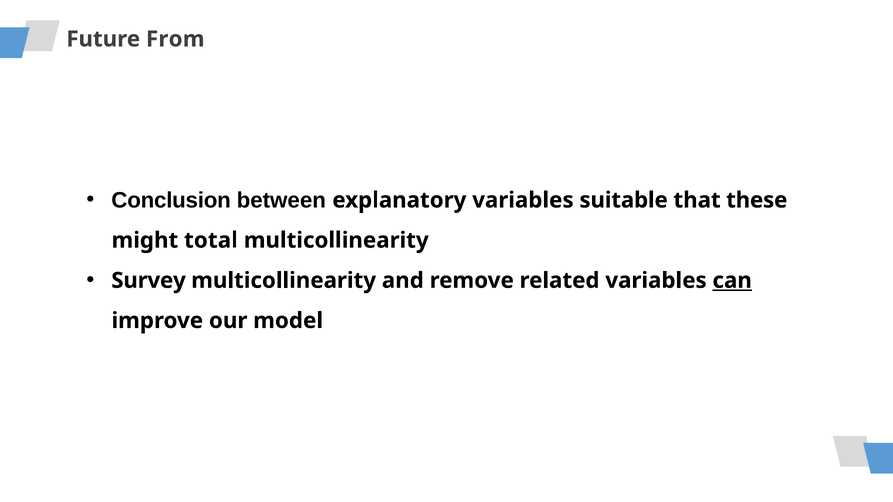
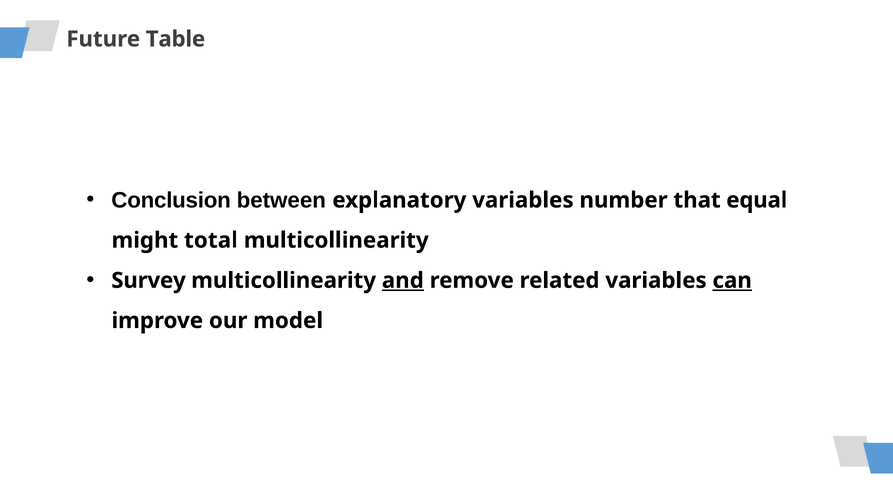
From: From -> Table
suitable: suitable -> number
these: these -> equal
and underline: none -> present
